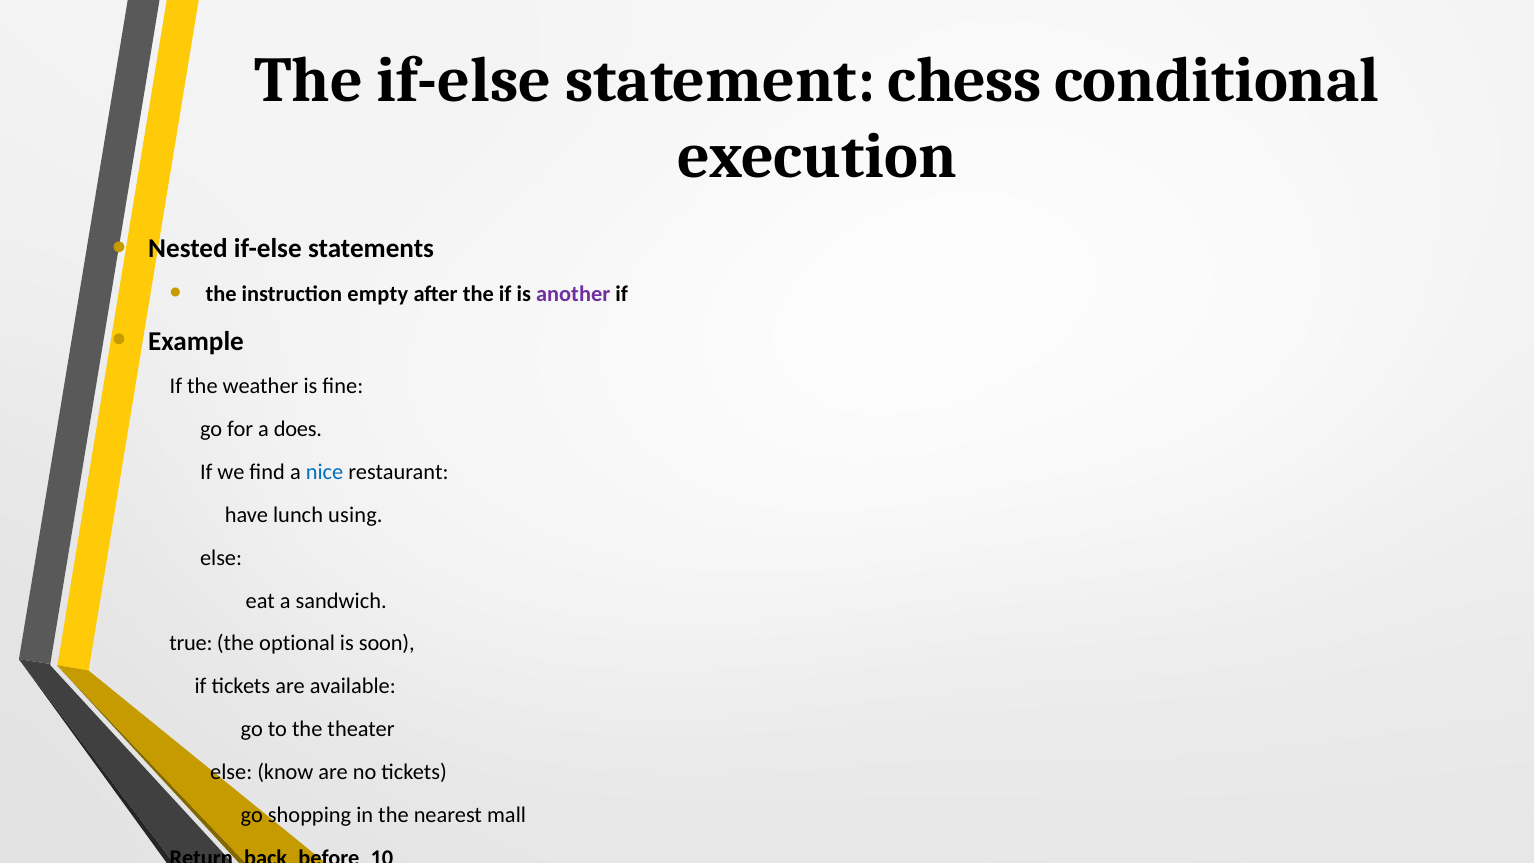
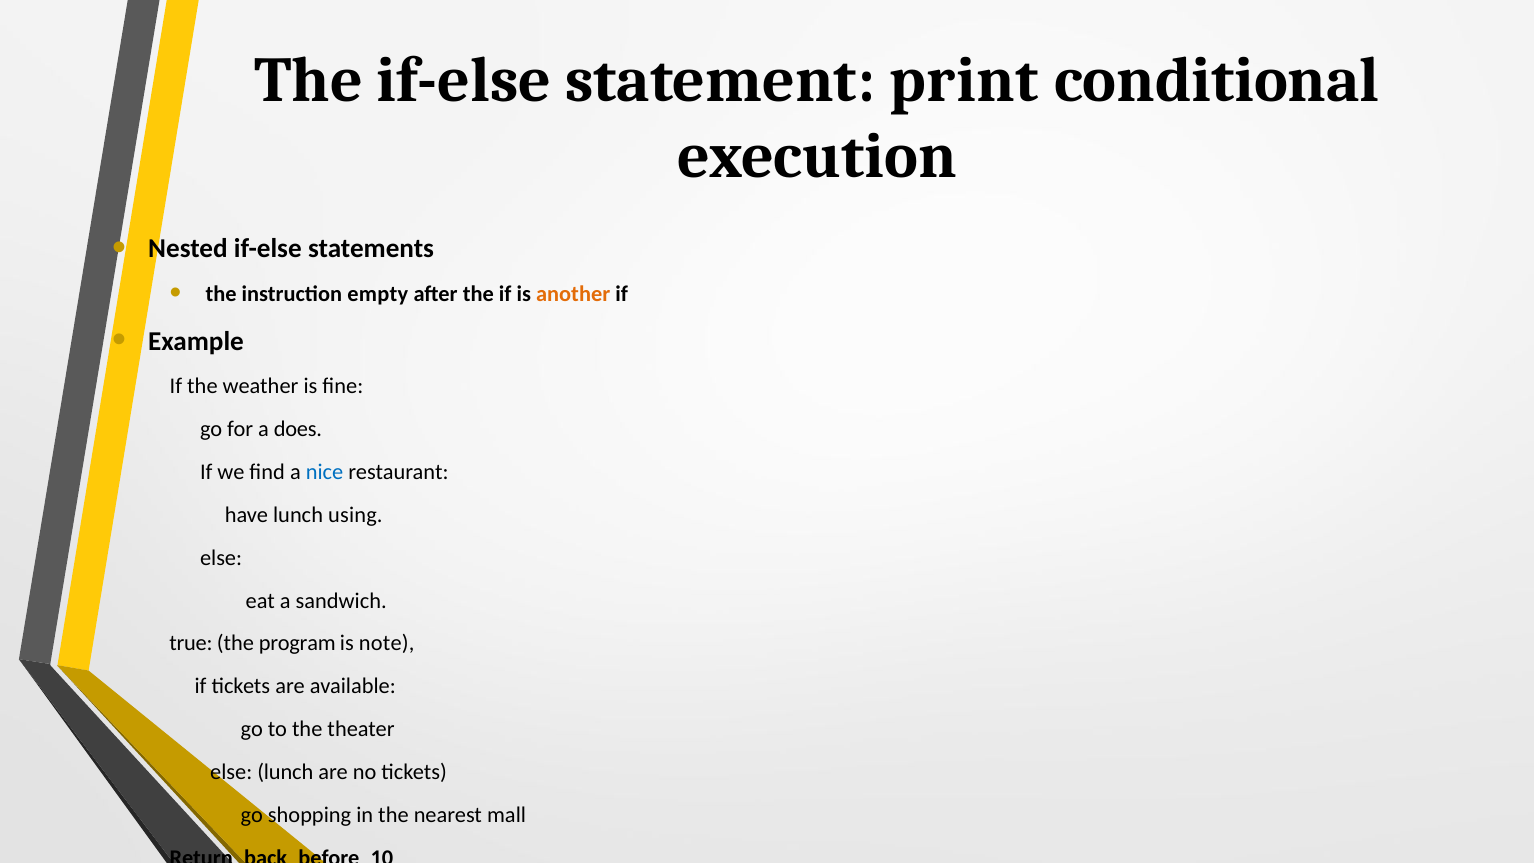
chess: chess -> print
another colour: purple -> orange
optional: optional -> program
soon: soon -> note
else know: know -> lunch
